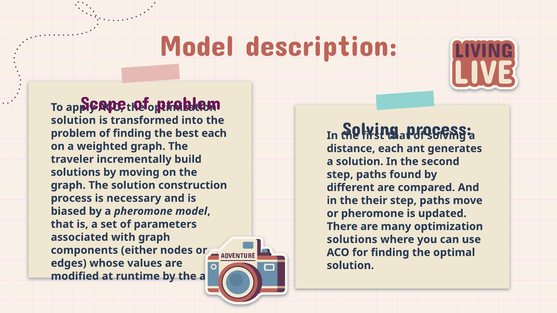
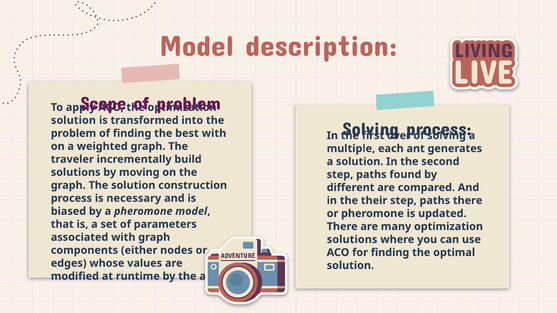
best each: each -> with
that at (399, 136): that -> over
distance: distance -> multiple
paths move: move -> there
